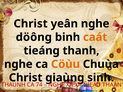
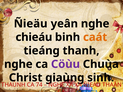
Christ at (31, 24): Christ -> Ñieäu
döông: döông -> chieáu
Cöùu colour: orange -> purple
